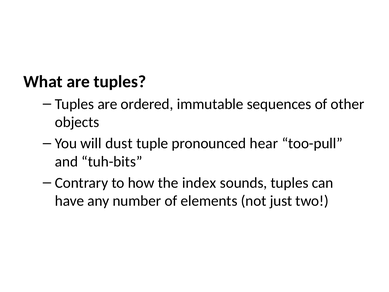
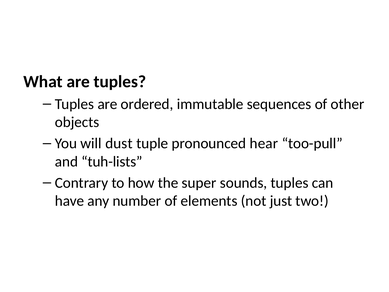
tuh-bits: tuh-bits -> tuh-lists
index: index -> super
